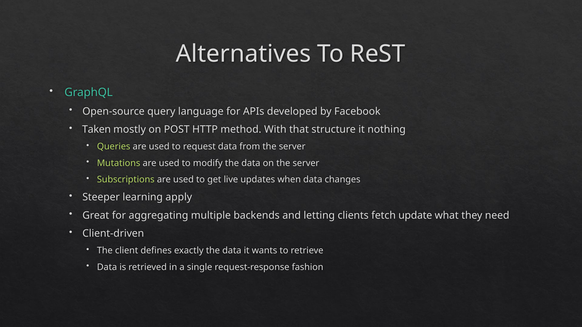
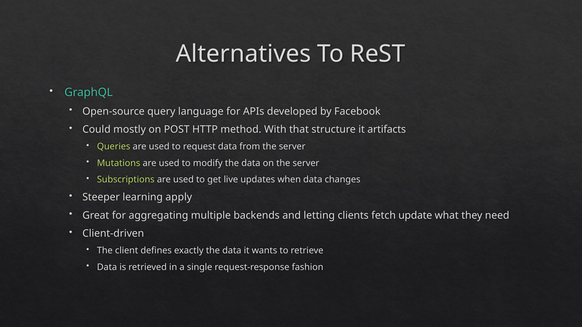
Taken: Taken -> Could
nothing: nothing -> artifacts
